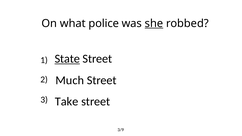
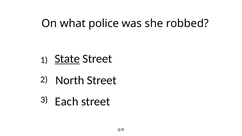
she underline: present -> none
Much: Much -> North
Take: Take -> Each
